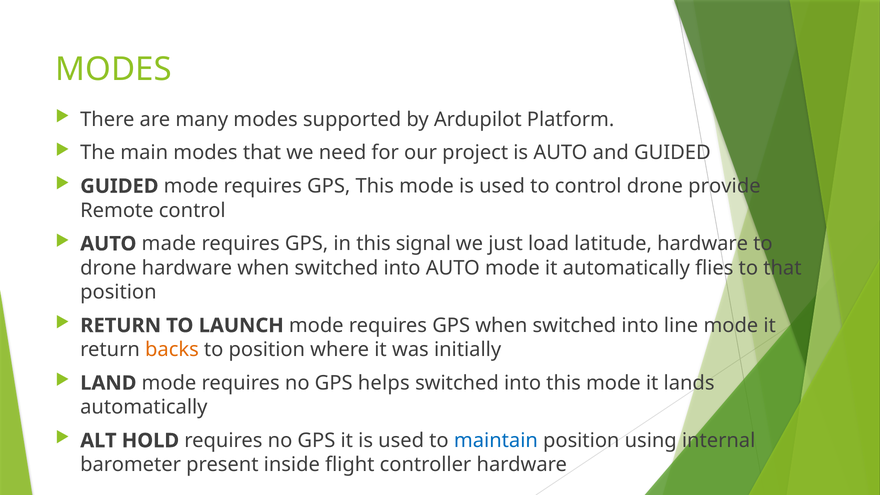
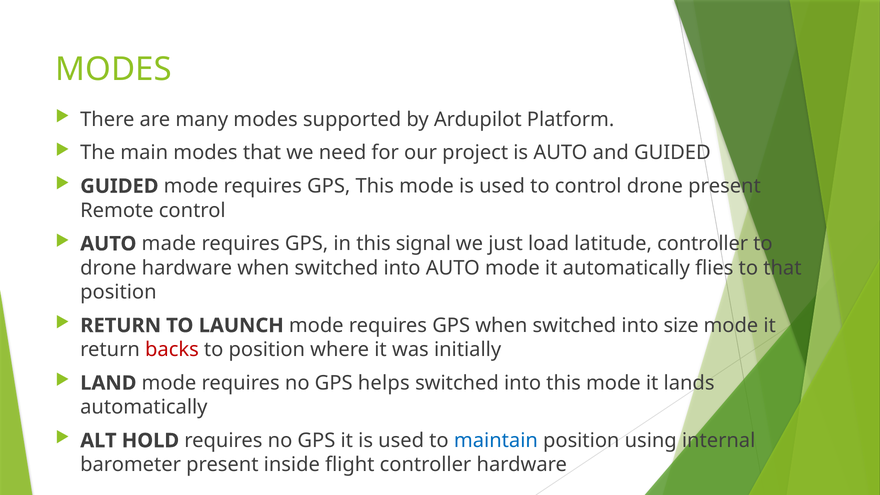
drone provide: provide -> present
latitude hardware: hardware -> controller
line: line -> size
backs colour: orange -> red
